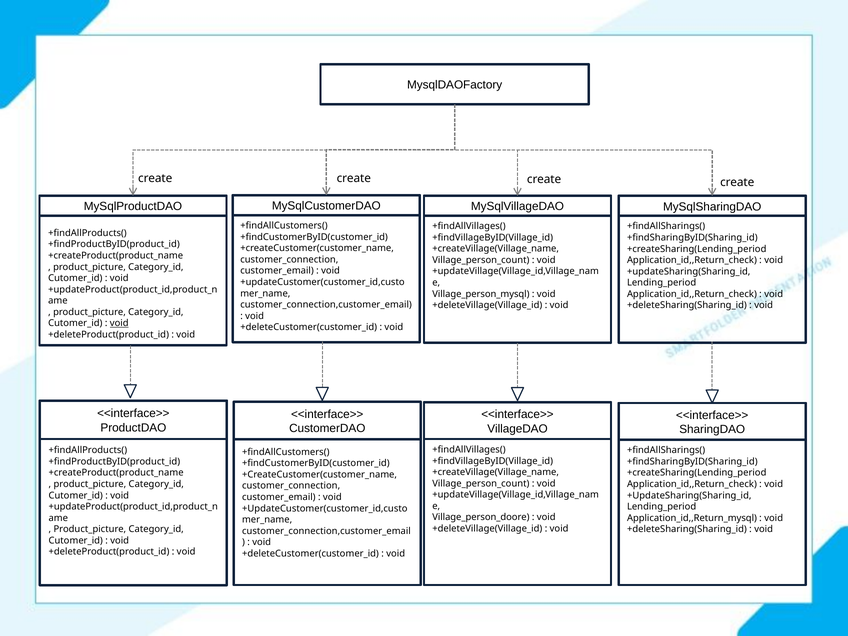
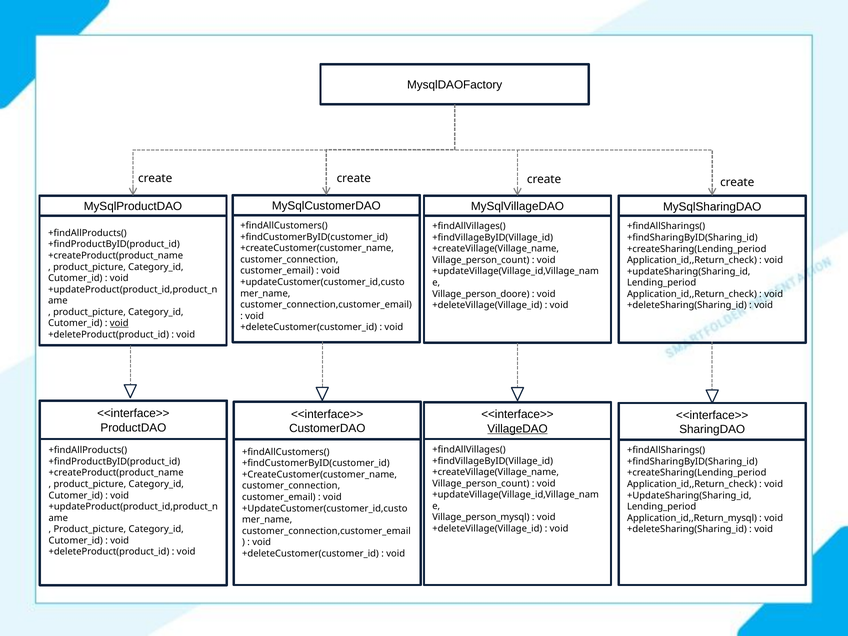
Village_person_mysql: Village_person_mysql -> Village_person_doore
VillageDAO underline: none -> present
Village_person_doore: Village_person_doore -> Village_person_mysql
